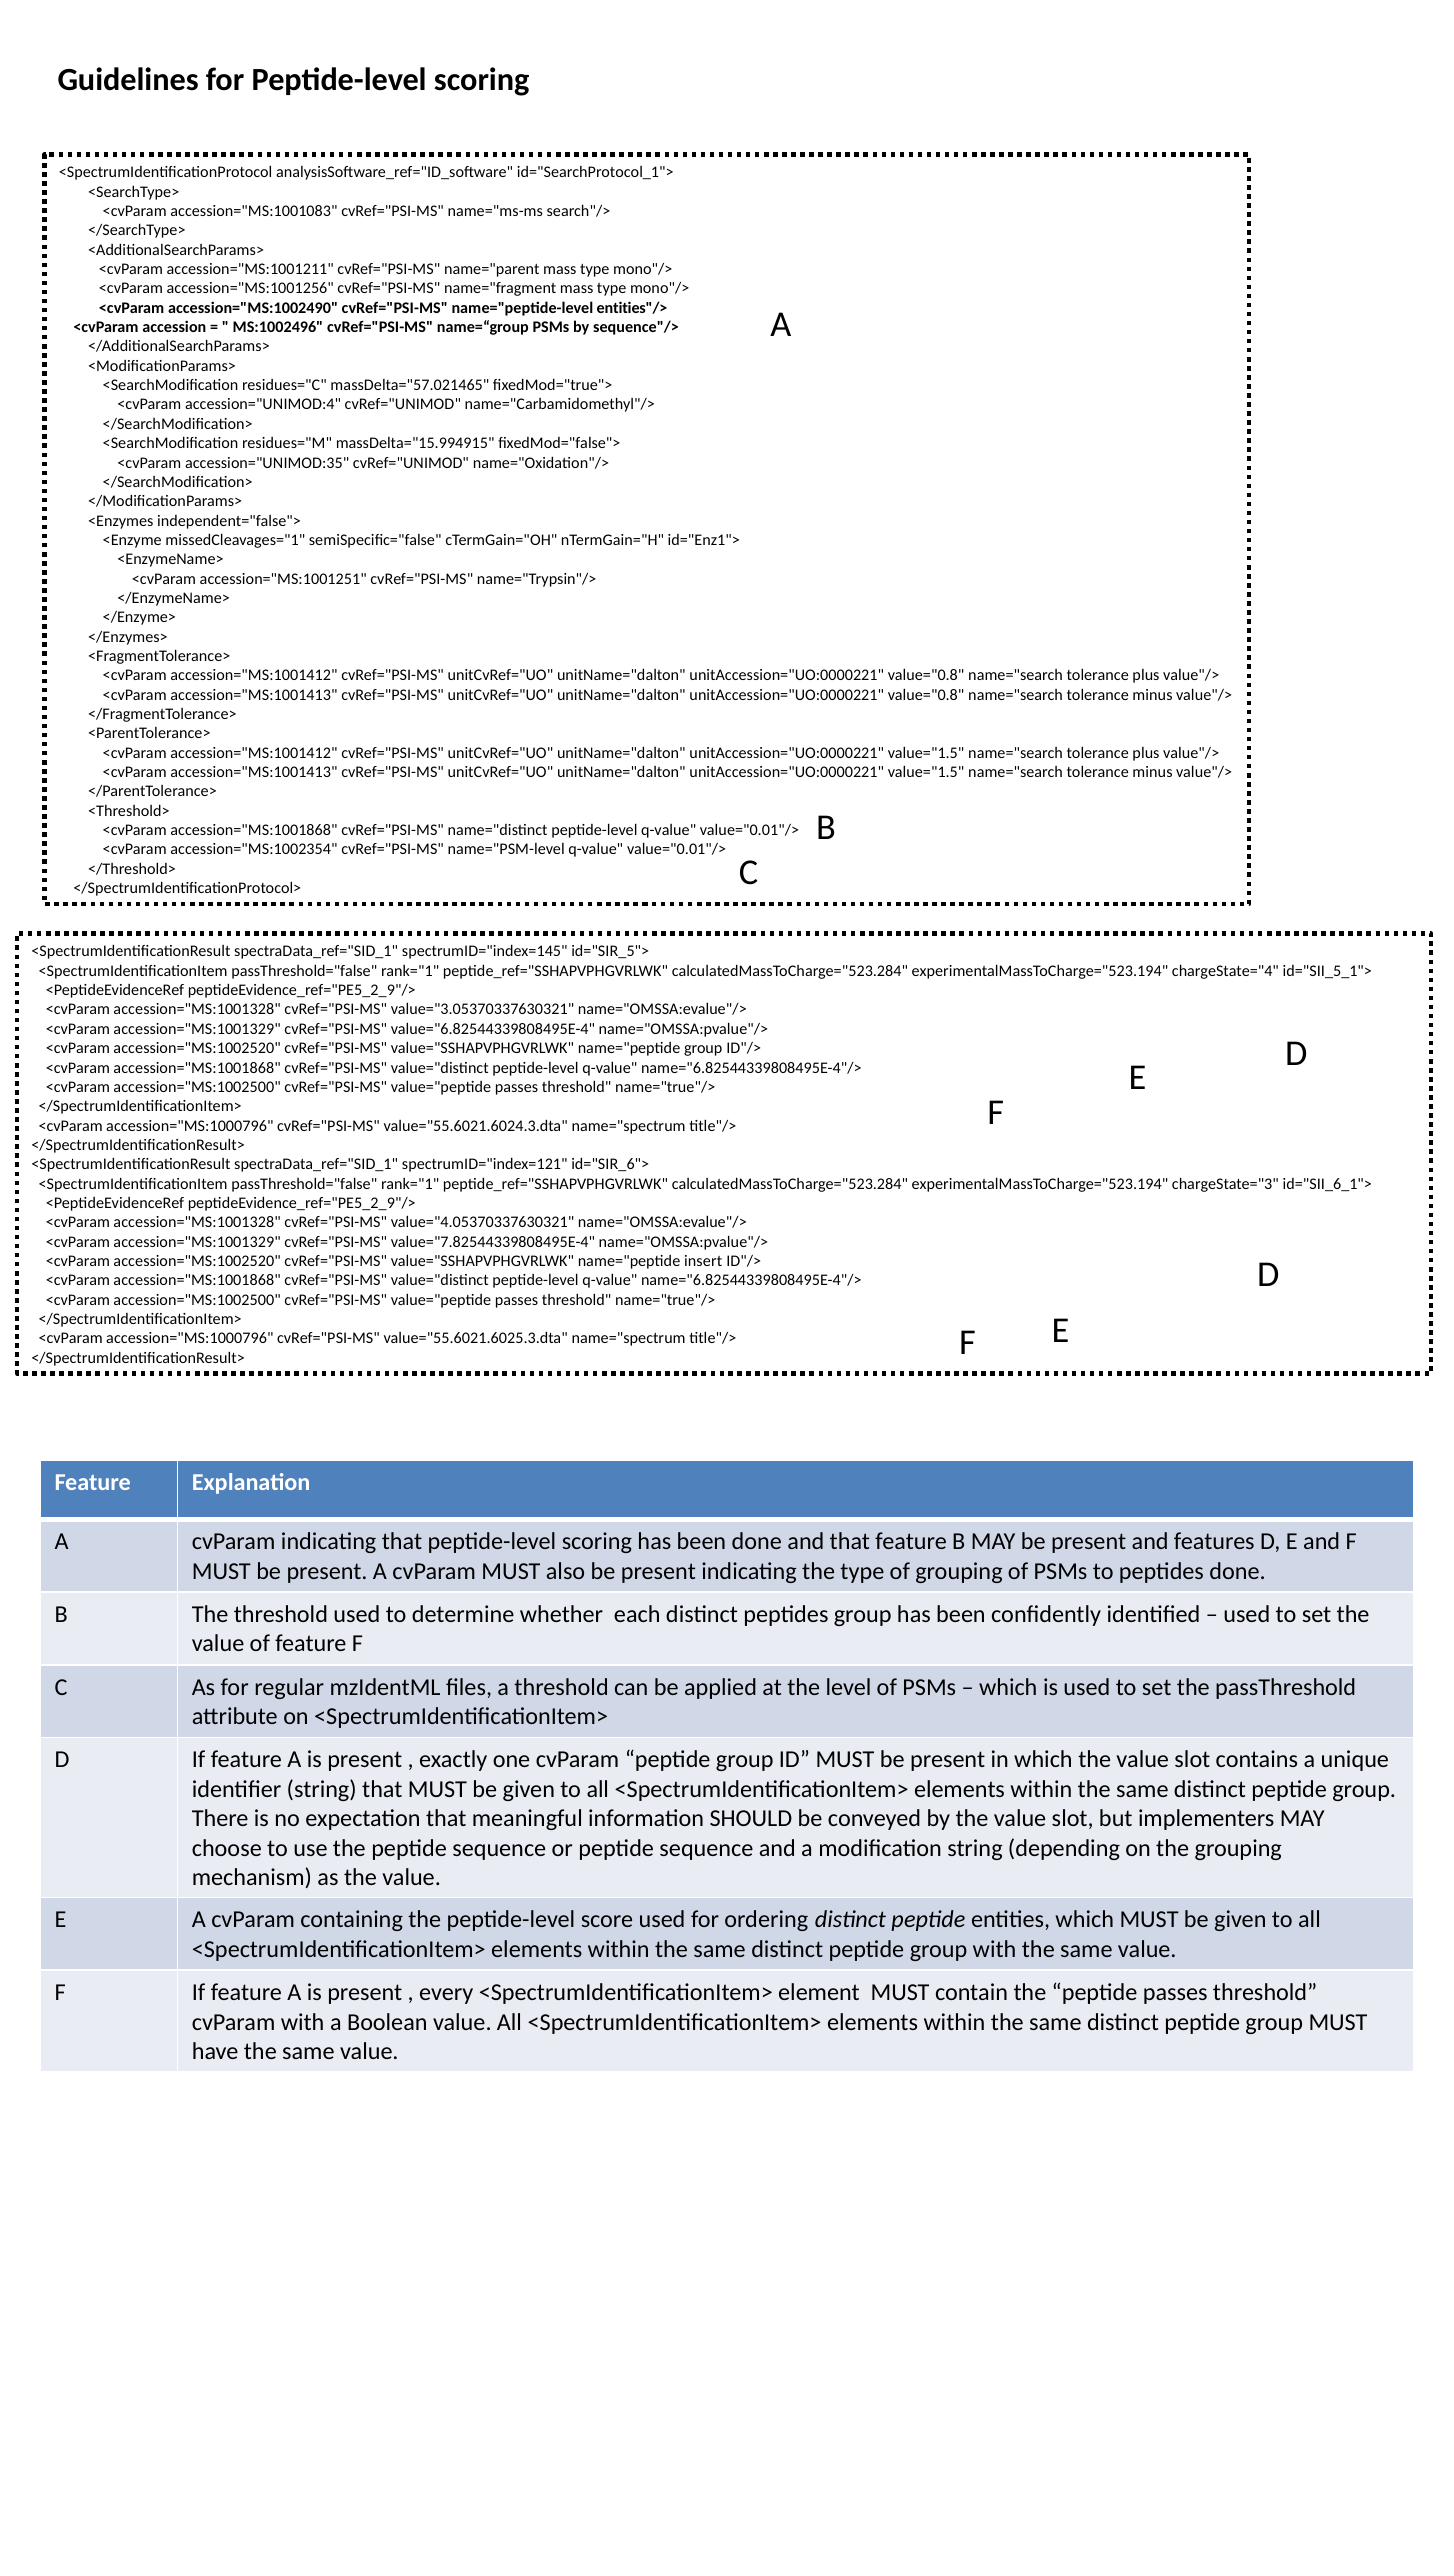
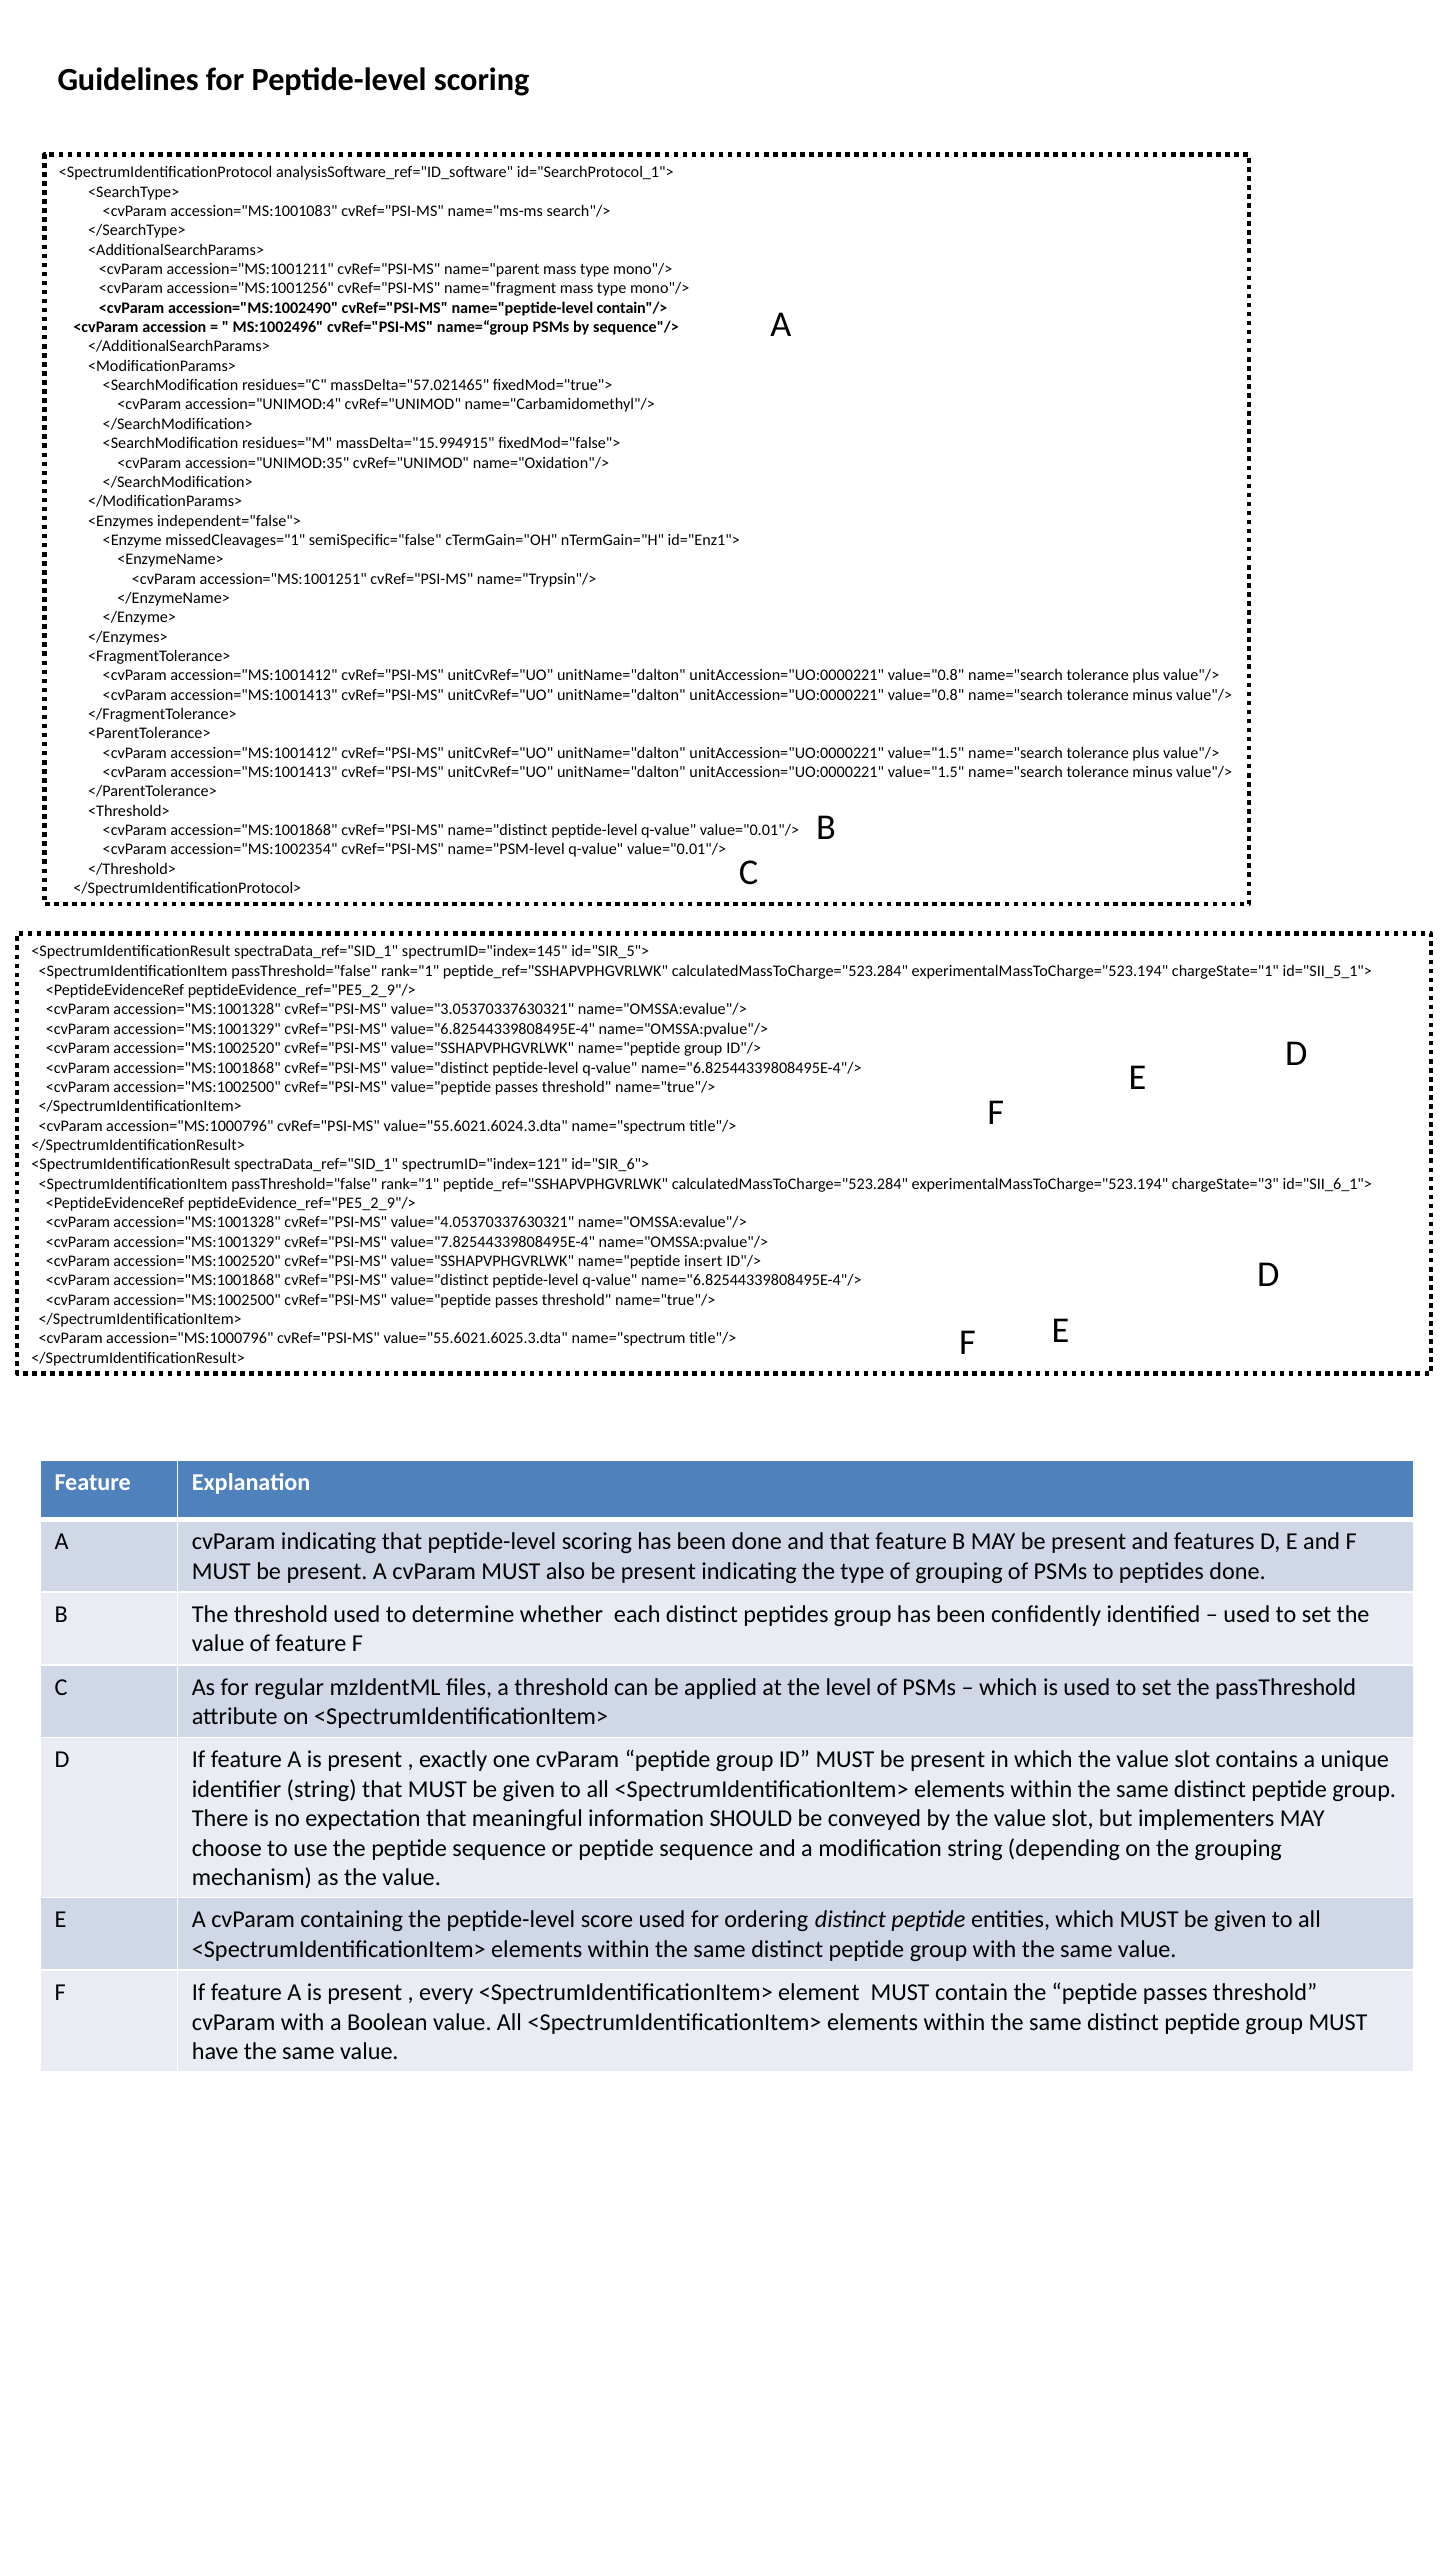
entities"/>: entities"/> -> contain"/>
chargeState="4: chargeState="4 -> chargeState="1
